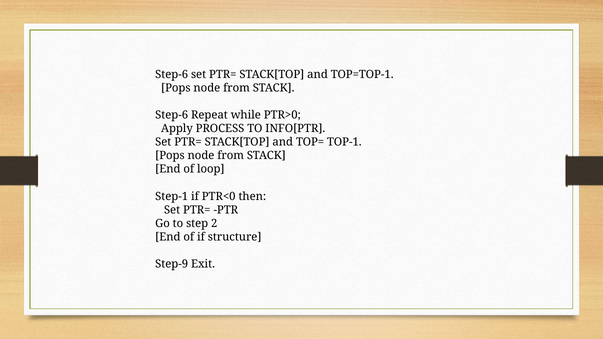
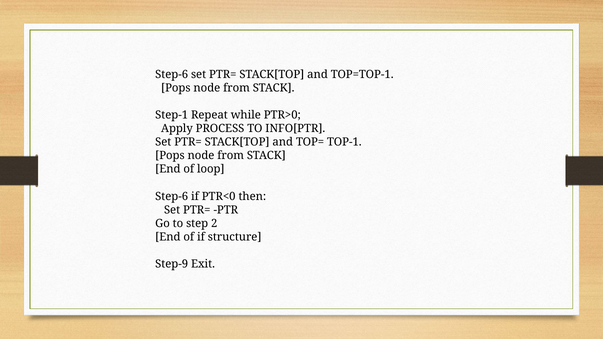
Step-6 at (172, 115): Step-6 -> Step-1
Step-1 at (172, 196): Step-1 -> Step-6
